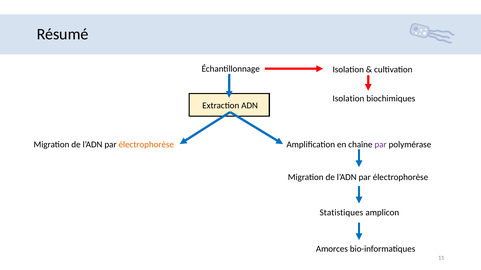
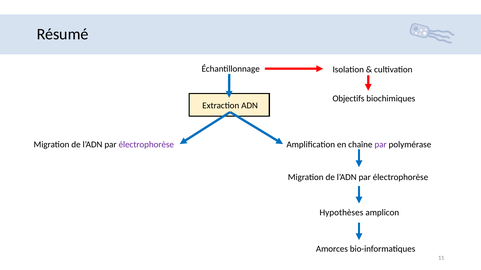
Isolation at (348, 99): Isolation -> Objectifs
électrophorèse at (146, 145) colour: orange -> purple
Statistiques: Statistiques -> Hypothèses
